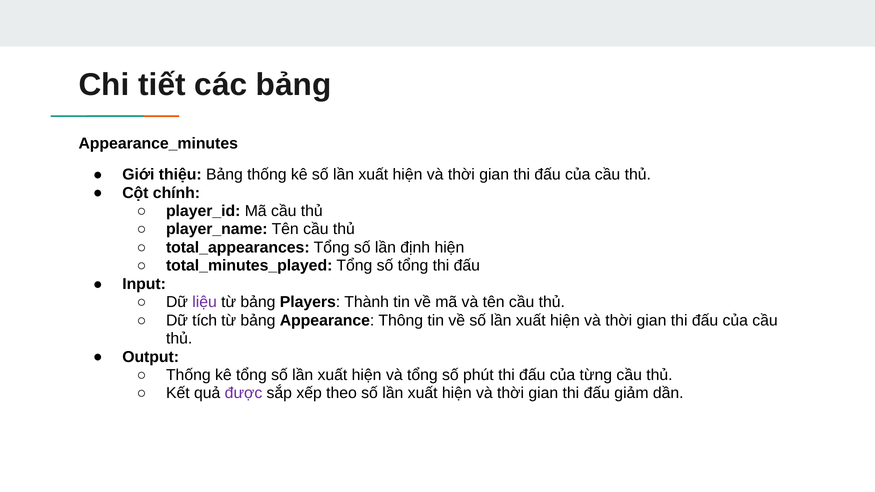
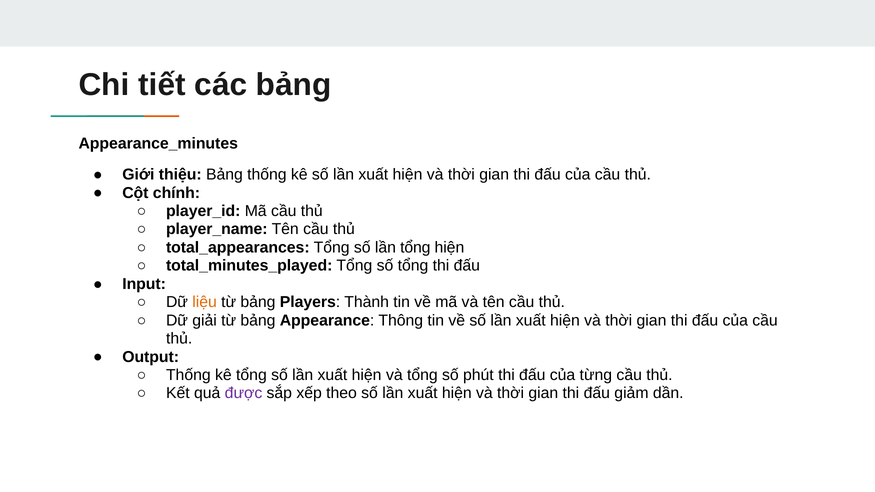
lần định: định -> tổng
liệu colour: purple -> orange
tích: tích -> giải
